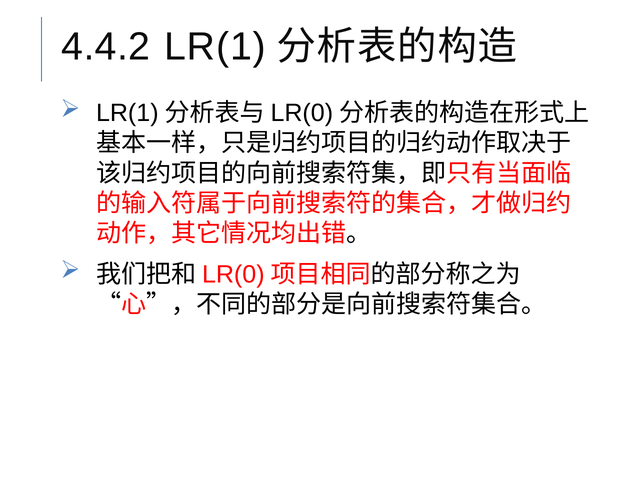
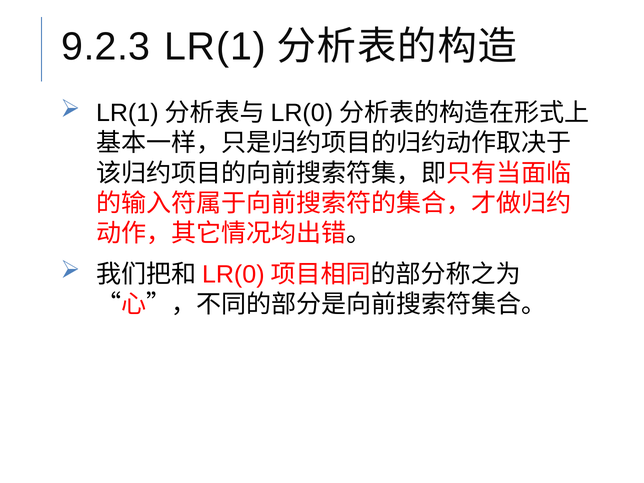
4.4.2: 4.4.2 -> 9.2.3
